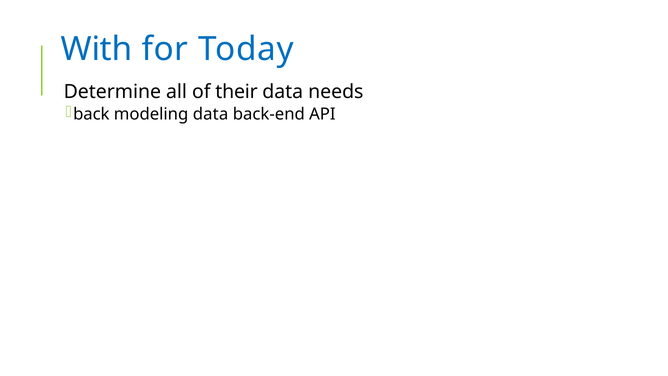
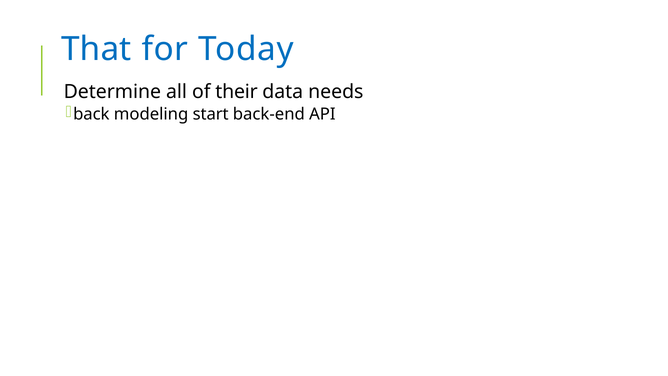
With: With -> That
modeling data: data -> start
